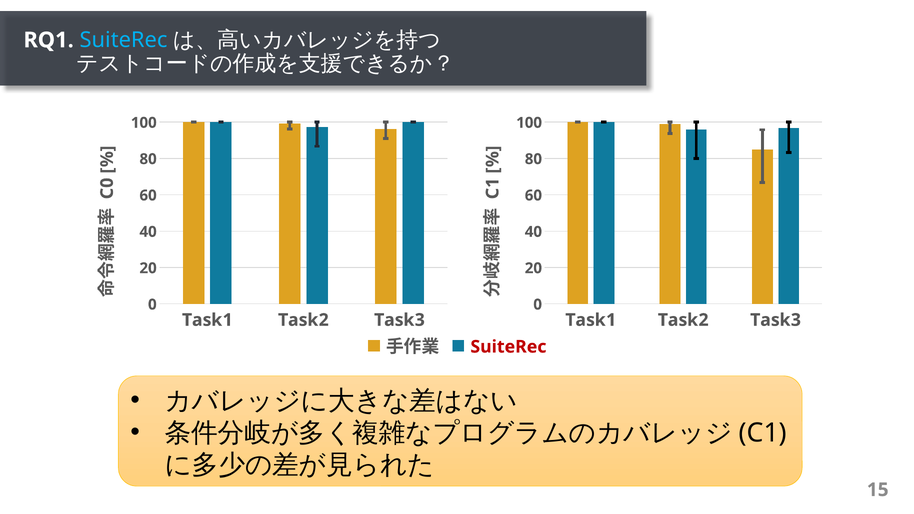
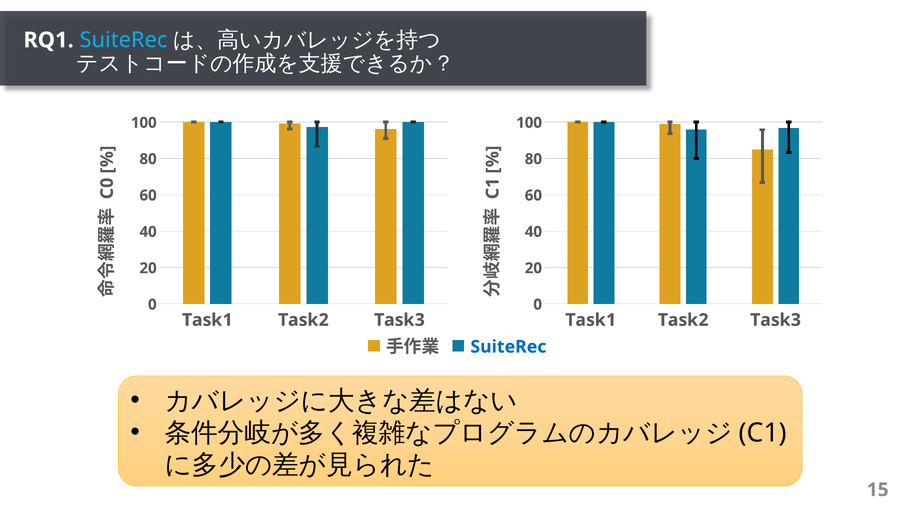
SuiteRec at (508, 347) colour: red -> blue
